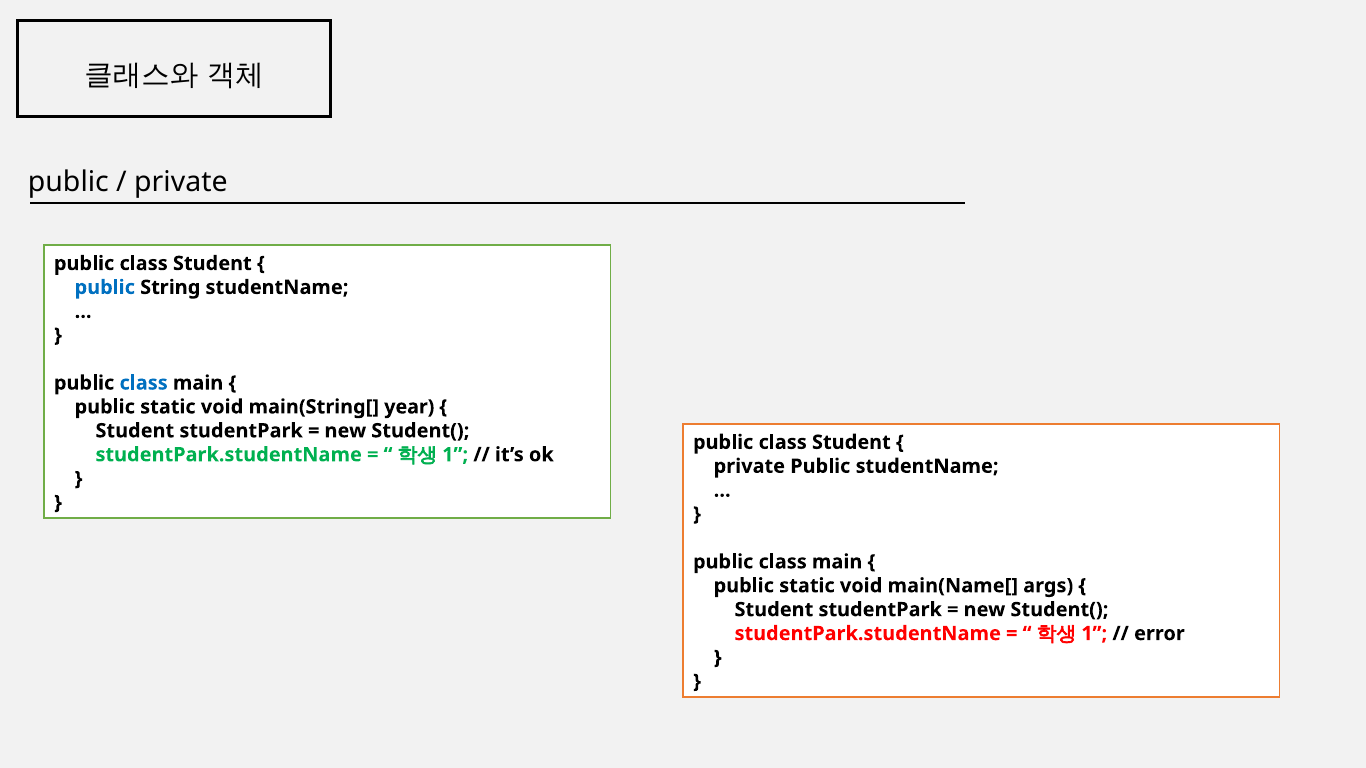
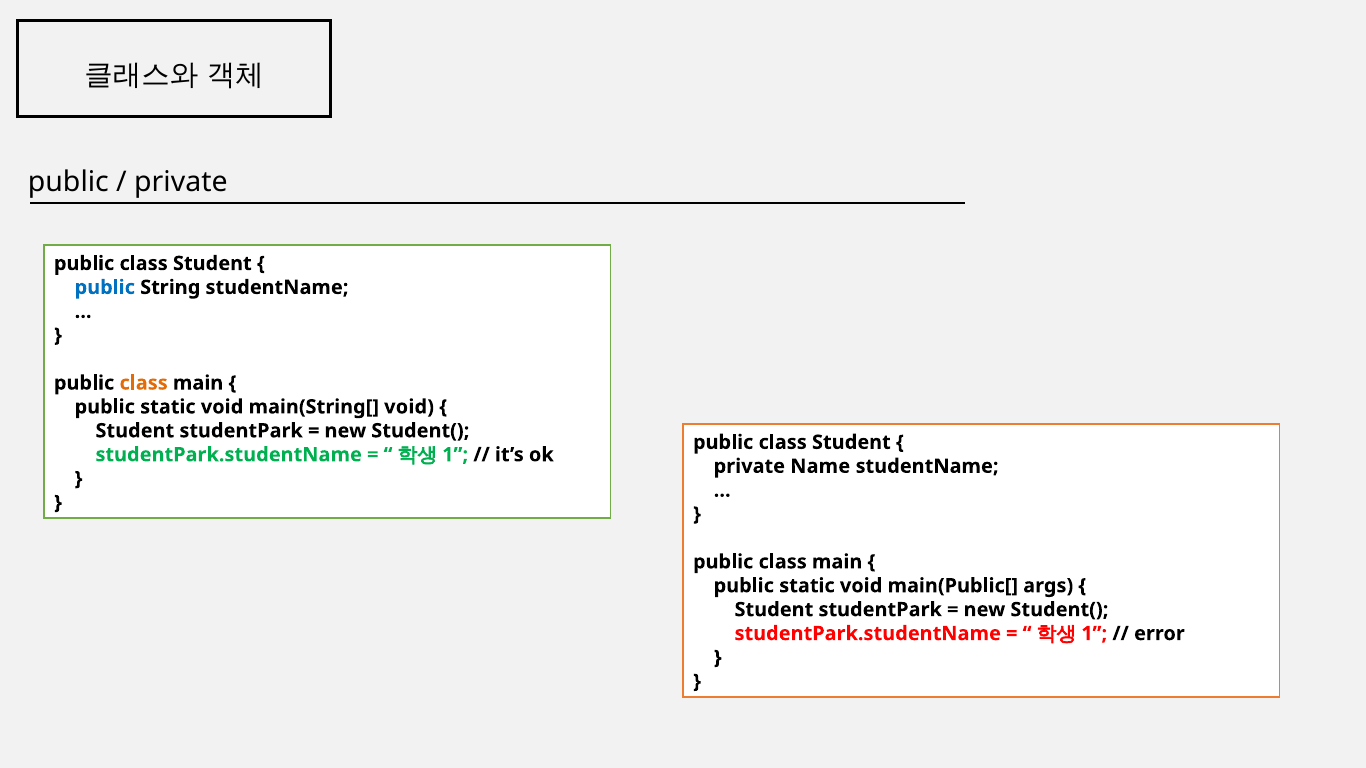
class at (144, 383) colour: blue -> orange
main(String[ year: year -> void
Public at (820, 466): Public -> Name
main(Name[: main(Name[ -> main(Public[
